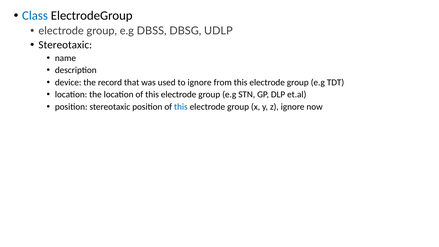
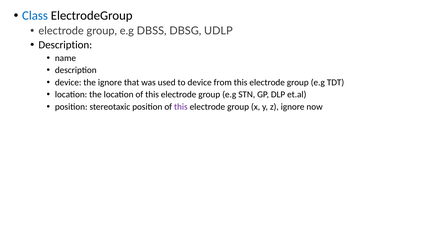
Stereotaxic at (65, 45): Stereotaxic -> Description
the record: record -> ignore
to ignore: ignore -> device
this at (181, 107) colour: blue -> purple
